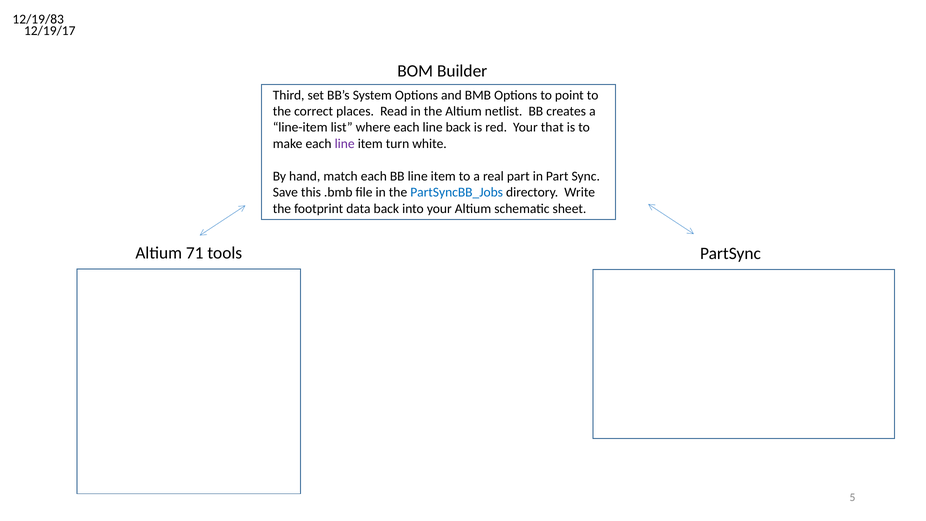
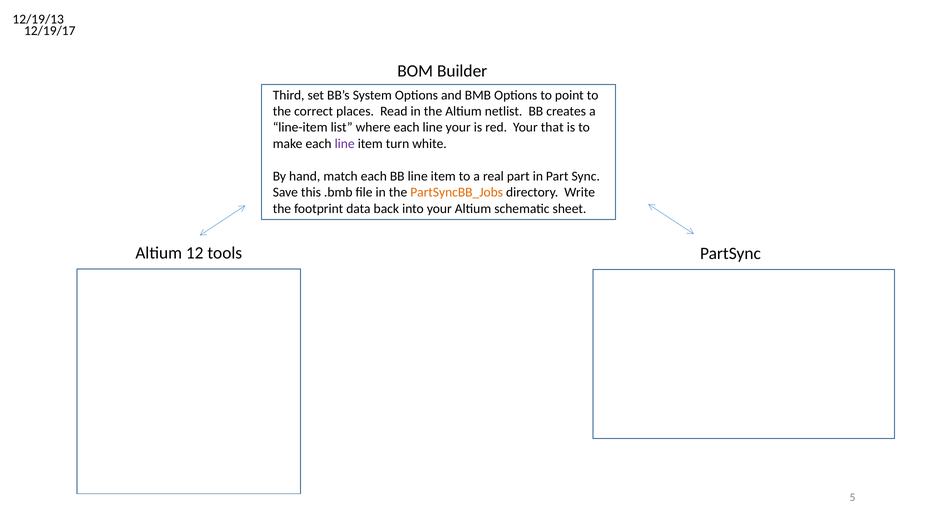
12/19/83: 12/19/83 -> 12/19/13
line back: back -> your
PartSyncBB_Jobs colour: blue -> orange
71: 71 -> 12
